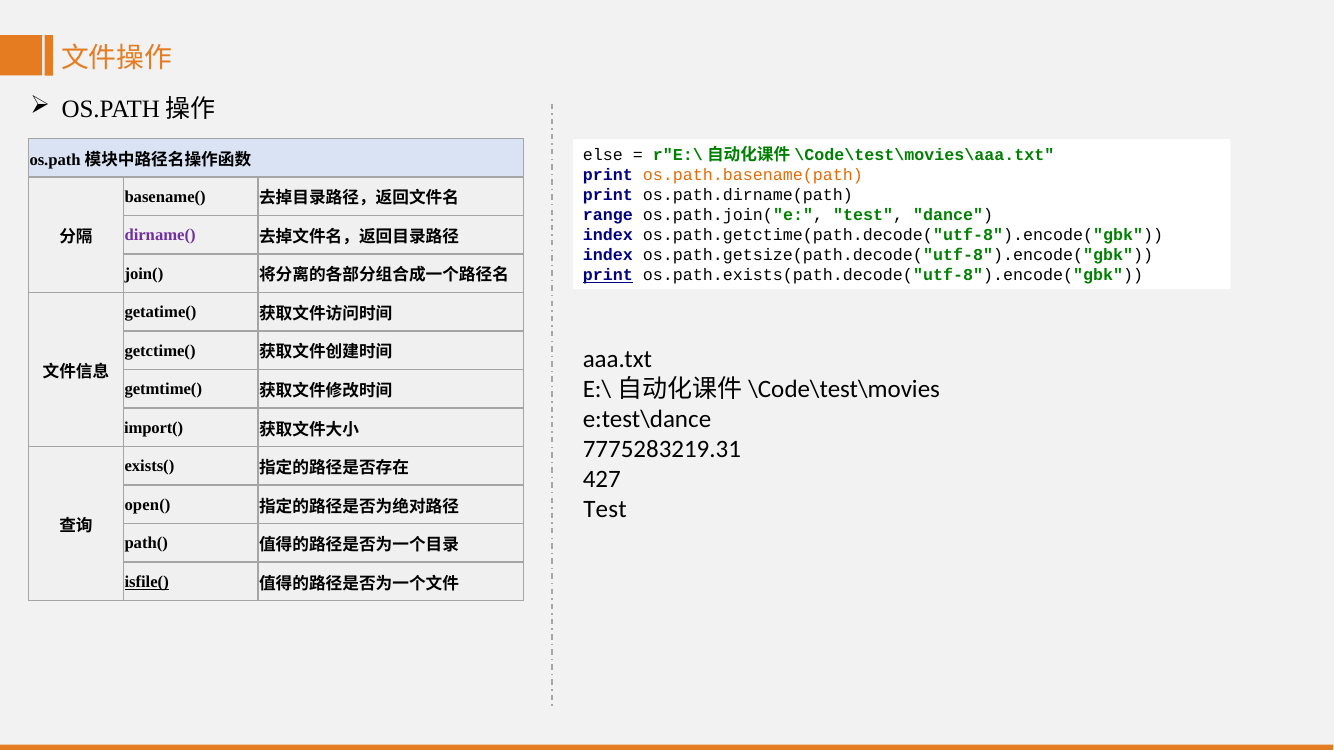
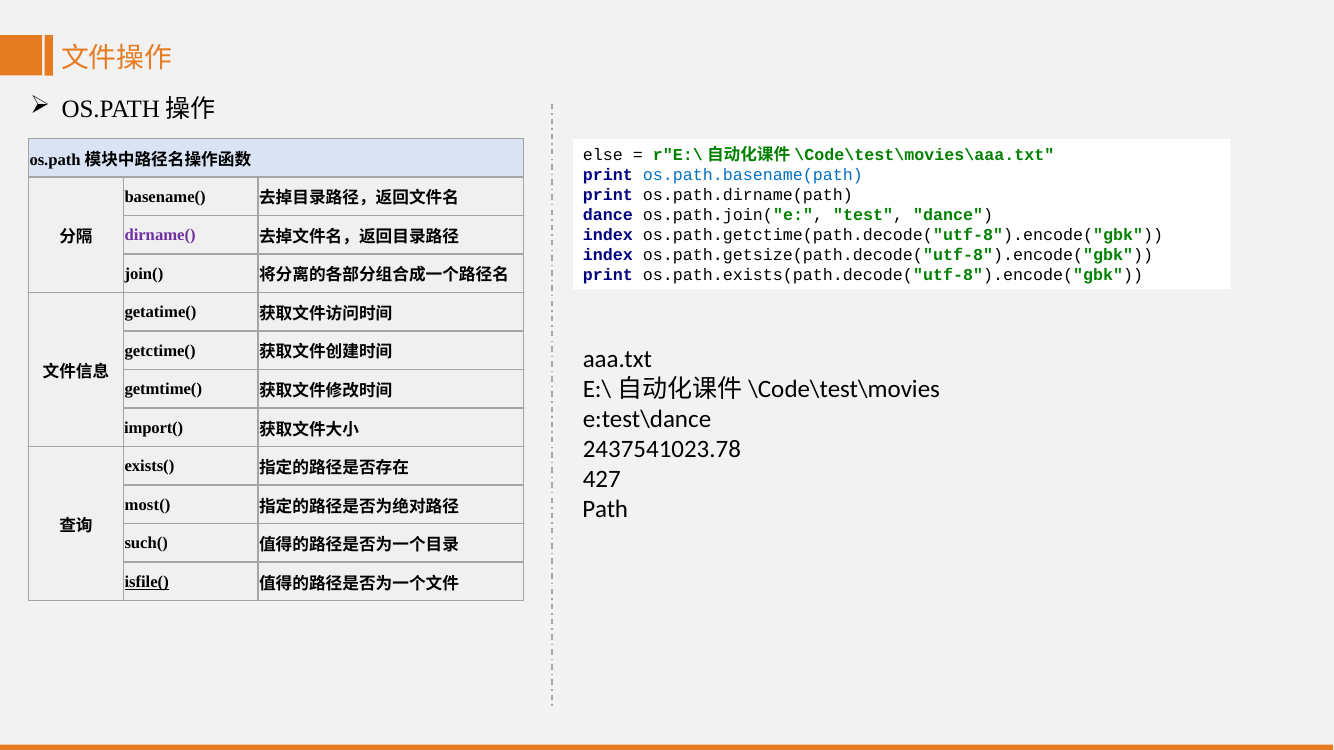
os.path.basename(path colour: orange -> blue
range at (608, 215): range -> dance
print at (608, 275) underline: present -> none
7775283219.31: 7775283219.31 -> 2437541023.78
open(: open( -> most(
Test at (605, 510): Test -> Path
path(: path( -> such(
